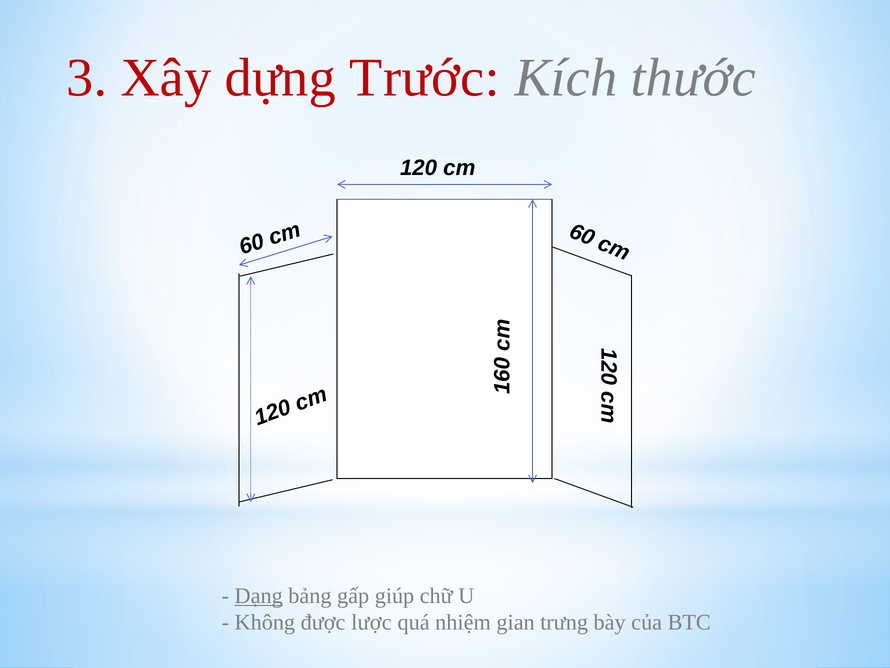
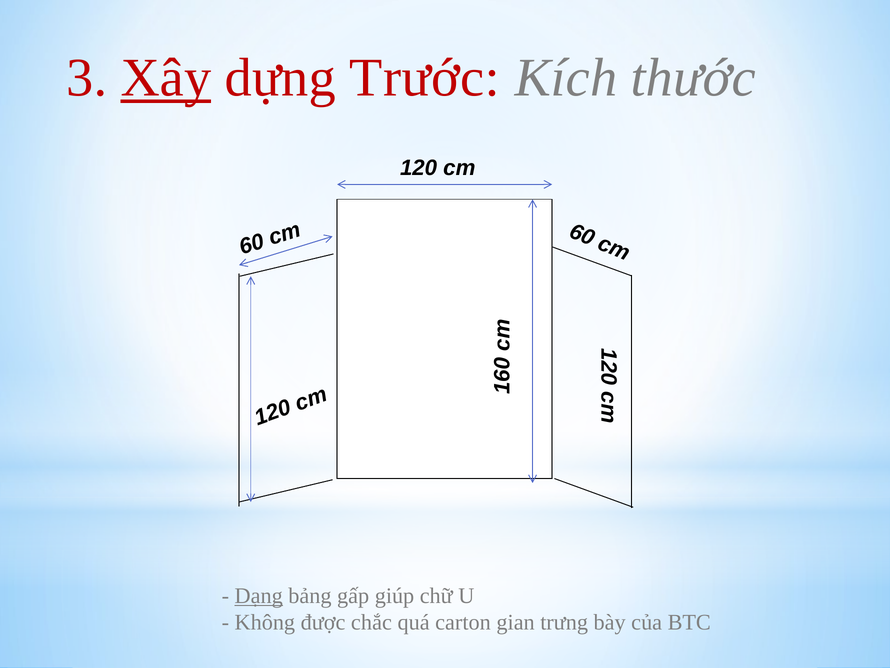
Xây underline: none -> present
lược: lược -> chắc
nhiệm: nhiệm -> carton
